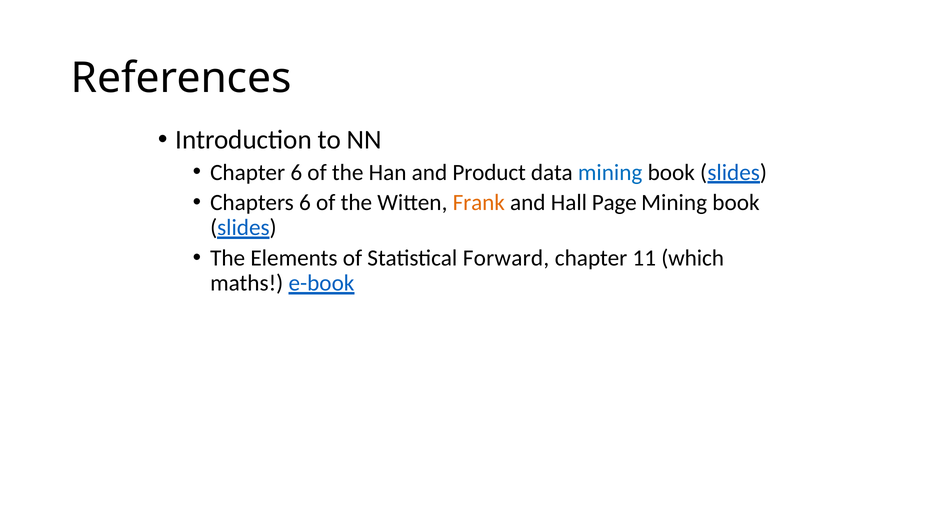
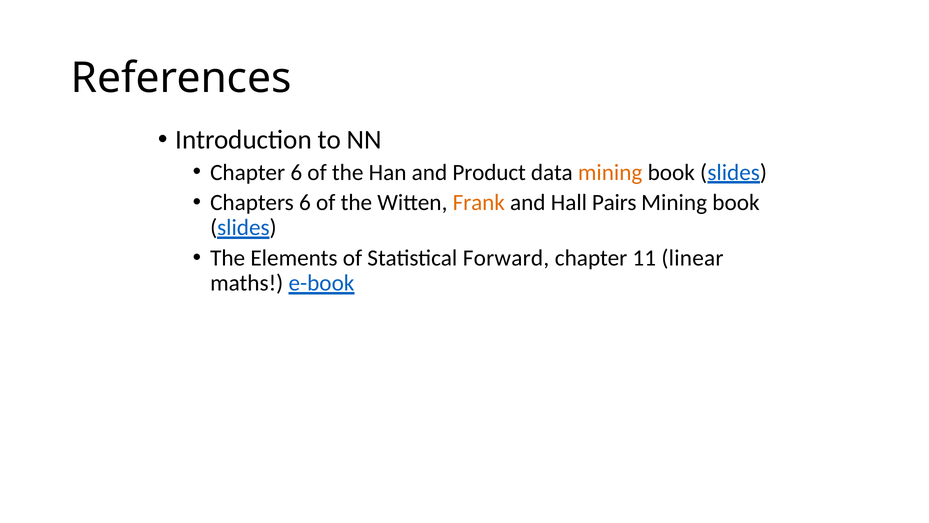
mining at (610, 172) colour: blue -> orange
Page: Page -> Pairs
which: which -> linear
